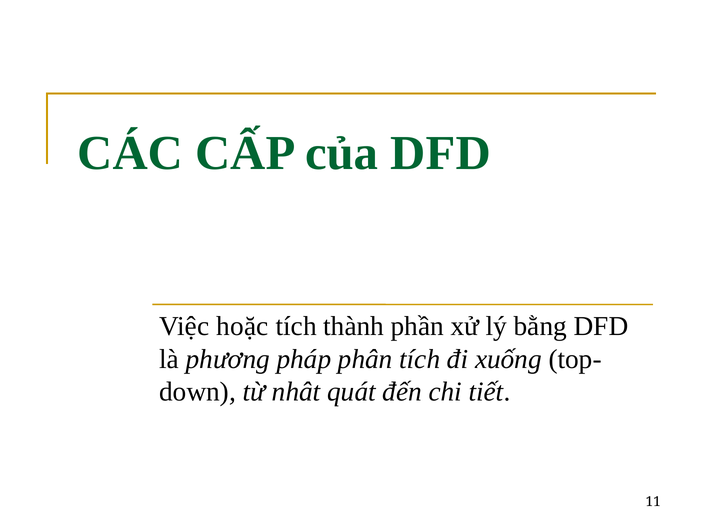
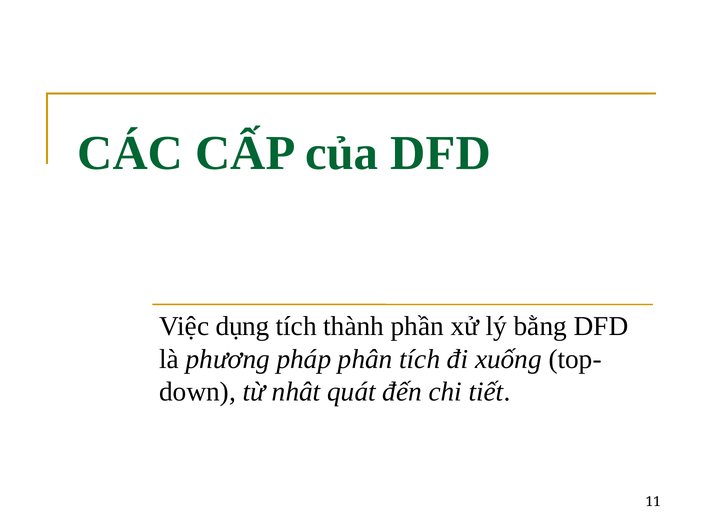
hoặc: hoặc -> dụng
